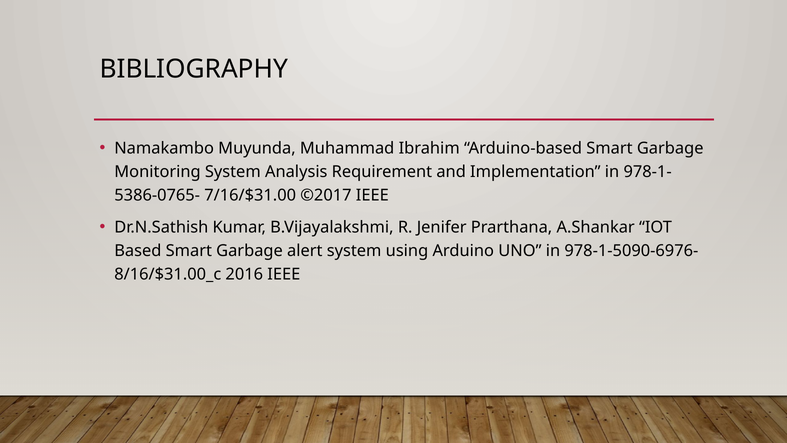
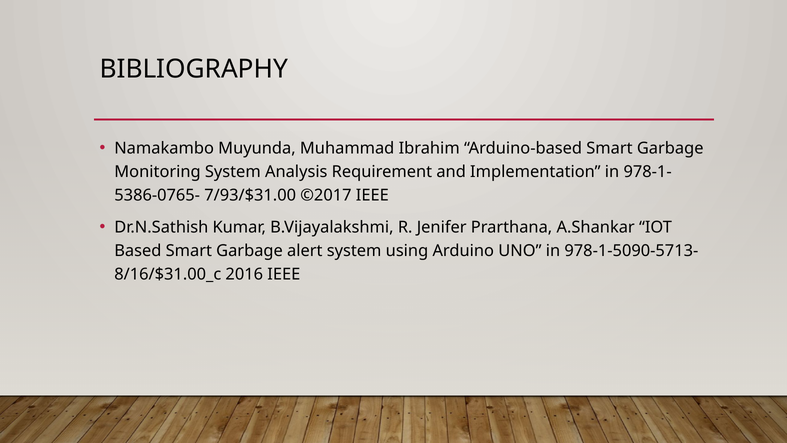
7/16/$31.00: 7/16/$31.00 -> 7/93/$31.00
978-1-5090-6976-: 978-1-5090-6976- -> 978-1-5090-5713-
